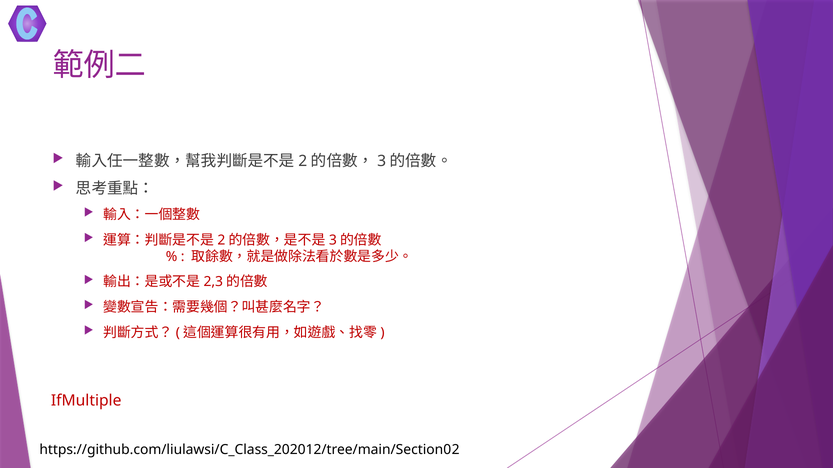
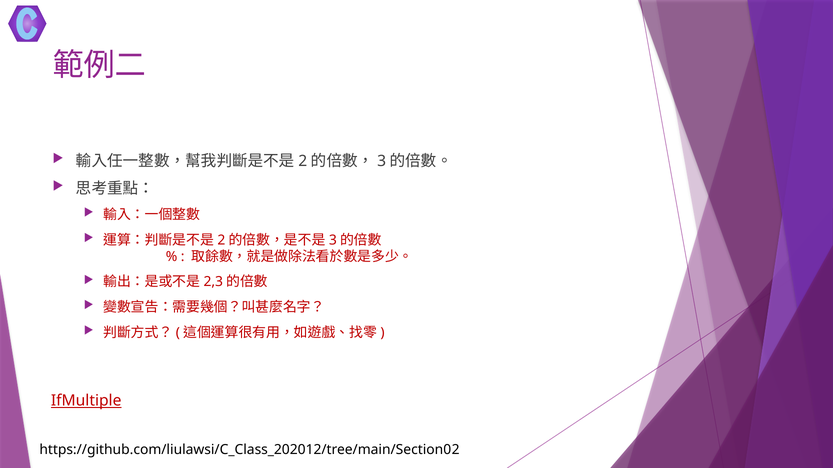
IfMultiple underline: none -> present
